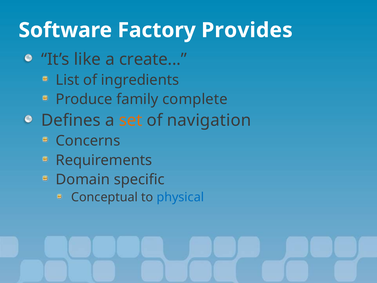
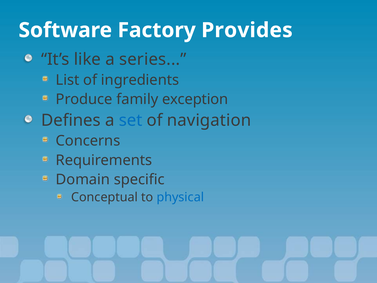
create: create -> series
complete: complete -> exception
set colour: orange -> blue
